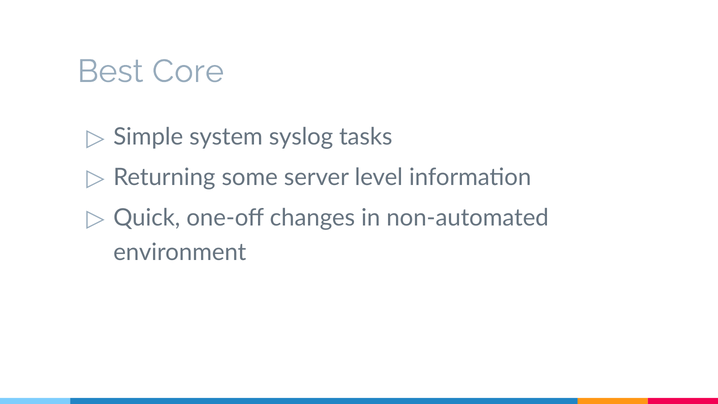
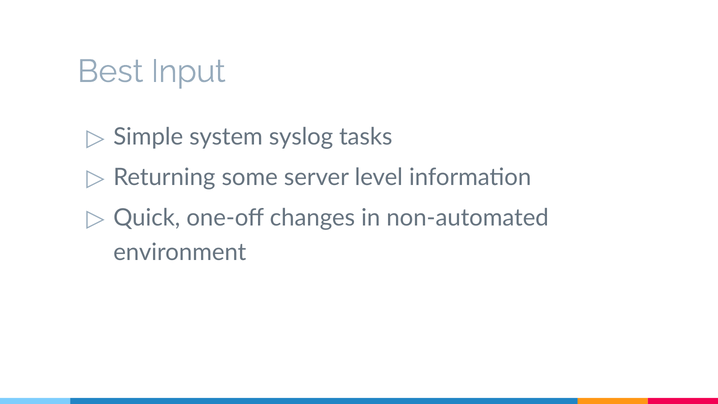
Core: Core -> Input
